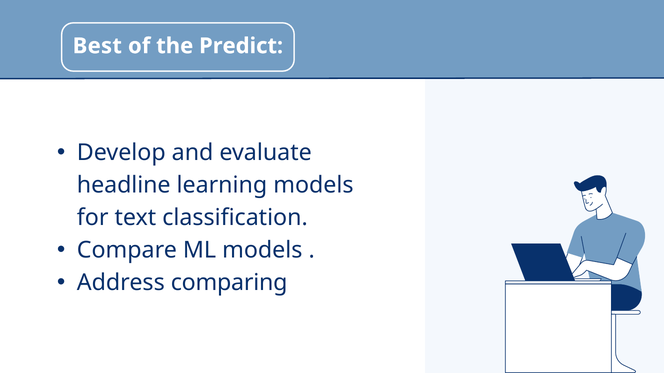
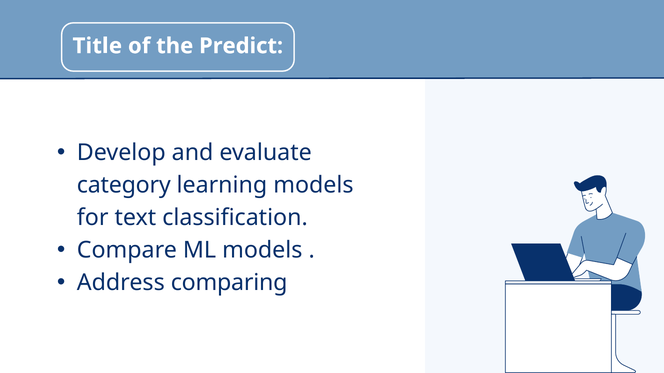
Best: Best -> Title
headline: headline -> category
